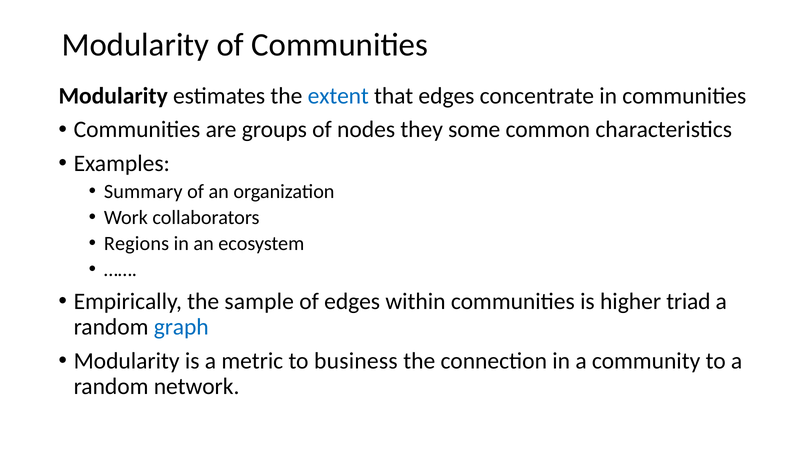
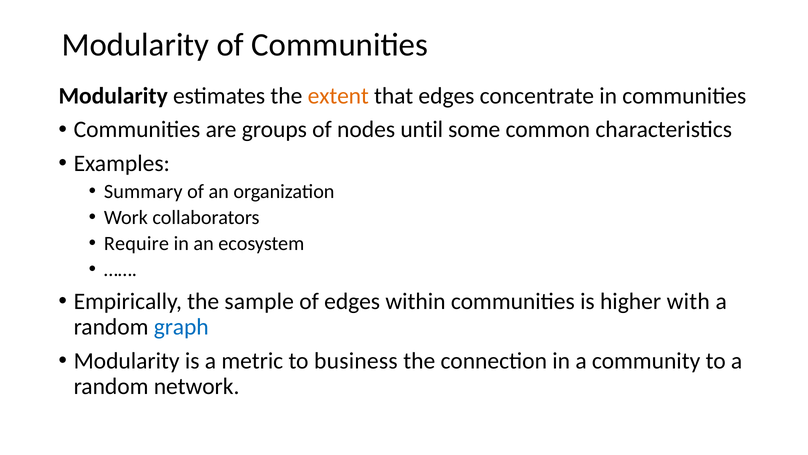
extent colour: blue -> orange
they: they -> until
Regions: Regions -> Require
triad: triad -> with
